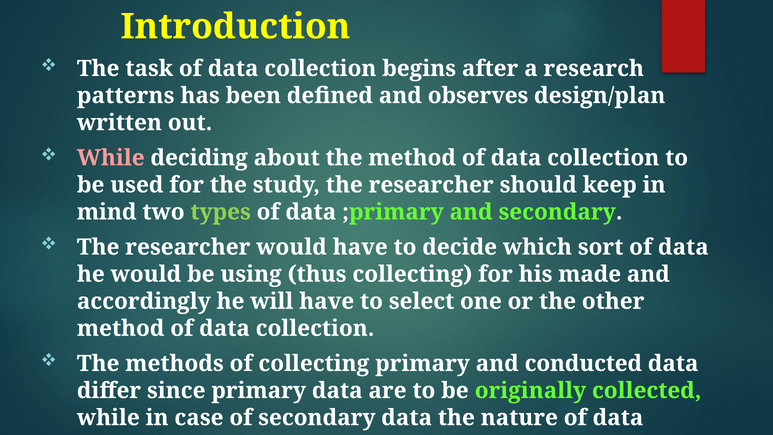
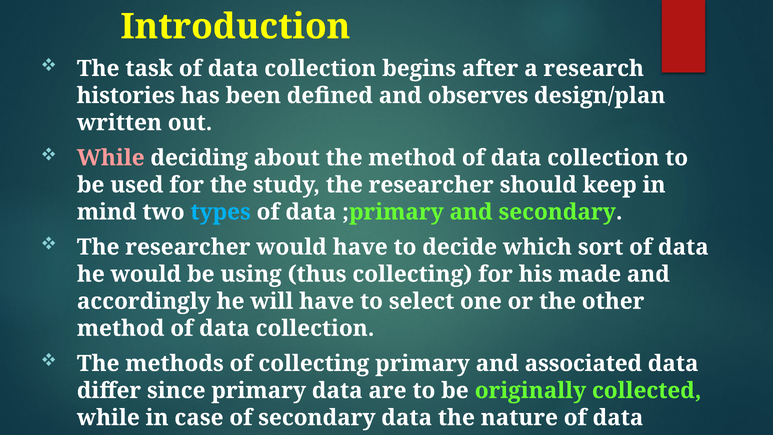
patterns: patterns -> histories
types colour: light green -> light blue
conducted: conducted -> associated
